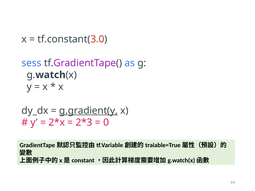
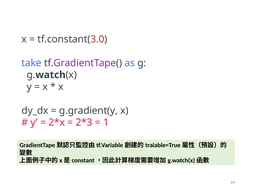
sess: sess -> take
g.gradient(y underline: present -> none
0: 0 -> 1
